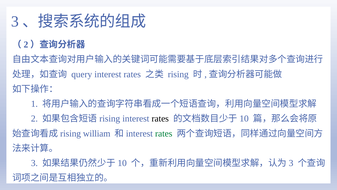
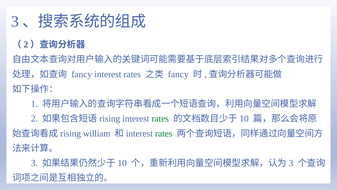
query at (82, 74): query -> fancy
rising at (178, 74): rising -> fancy
rates at (160, 118) colour: black -> green
